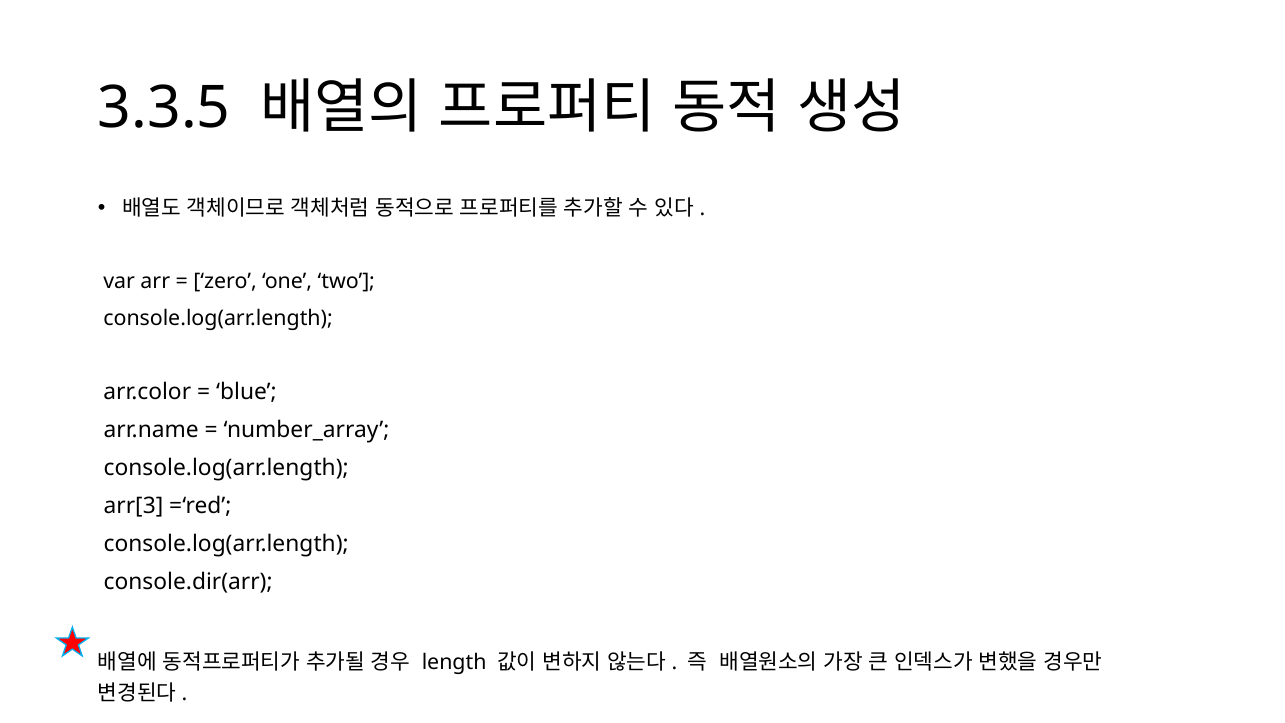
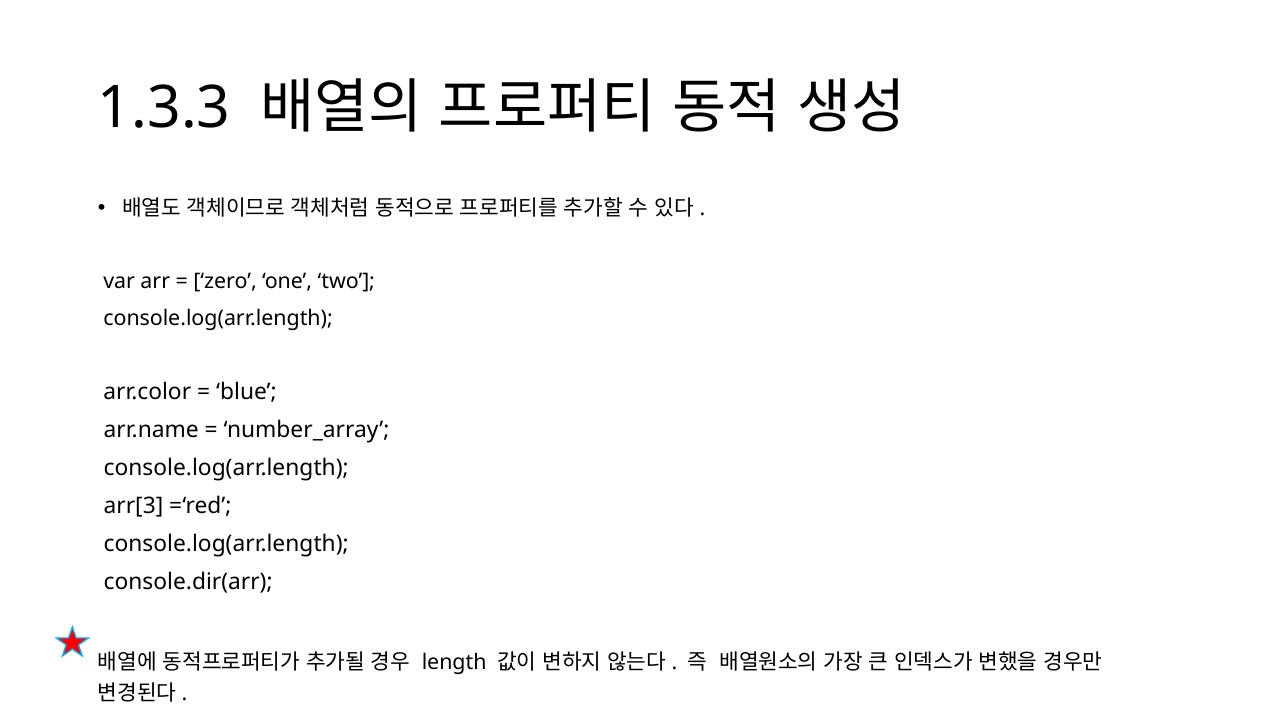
3.3.5: 3.3.5 -> 1.3.3
